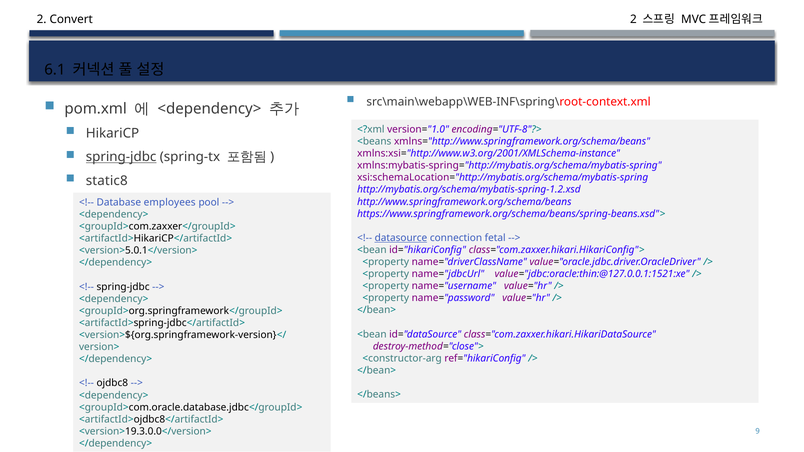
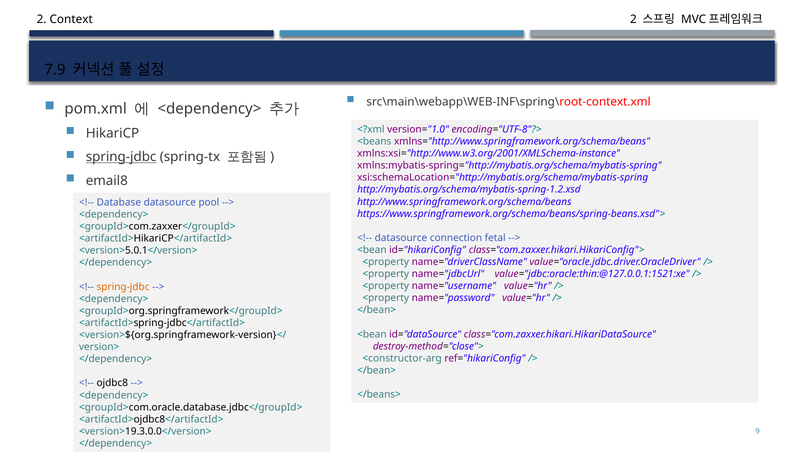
Convert: Convert -> Context
6.1: 6.1 -> 7.9
static8: static8 -> email8
Database employees: employees -> datasource
datasource at (401, 238) underline: present -> none
spring-jdbc at (123, 287) colour: black -> orange
